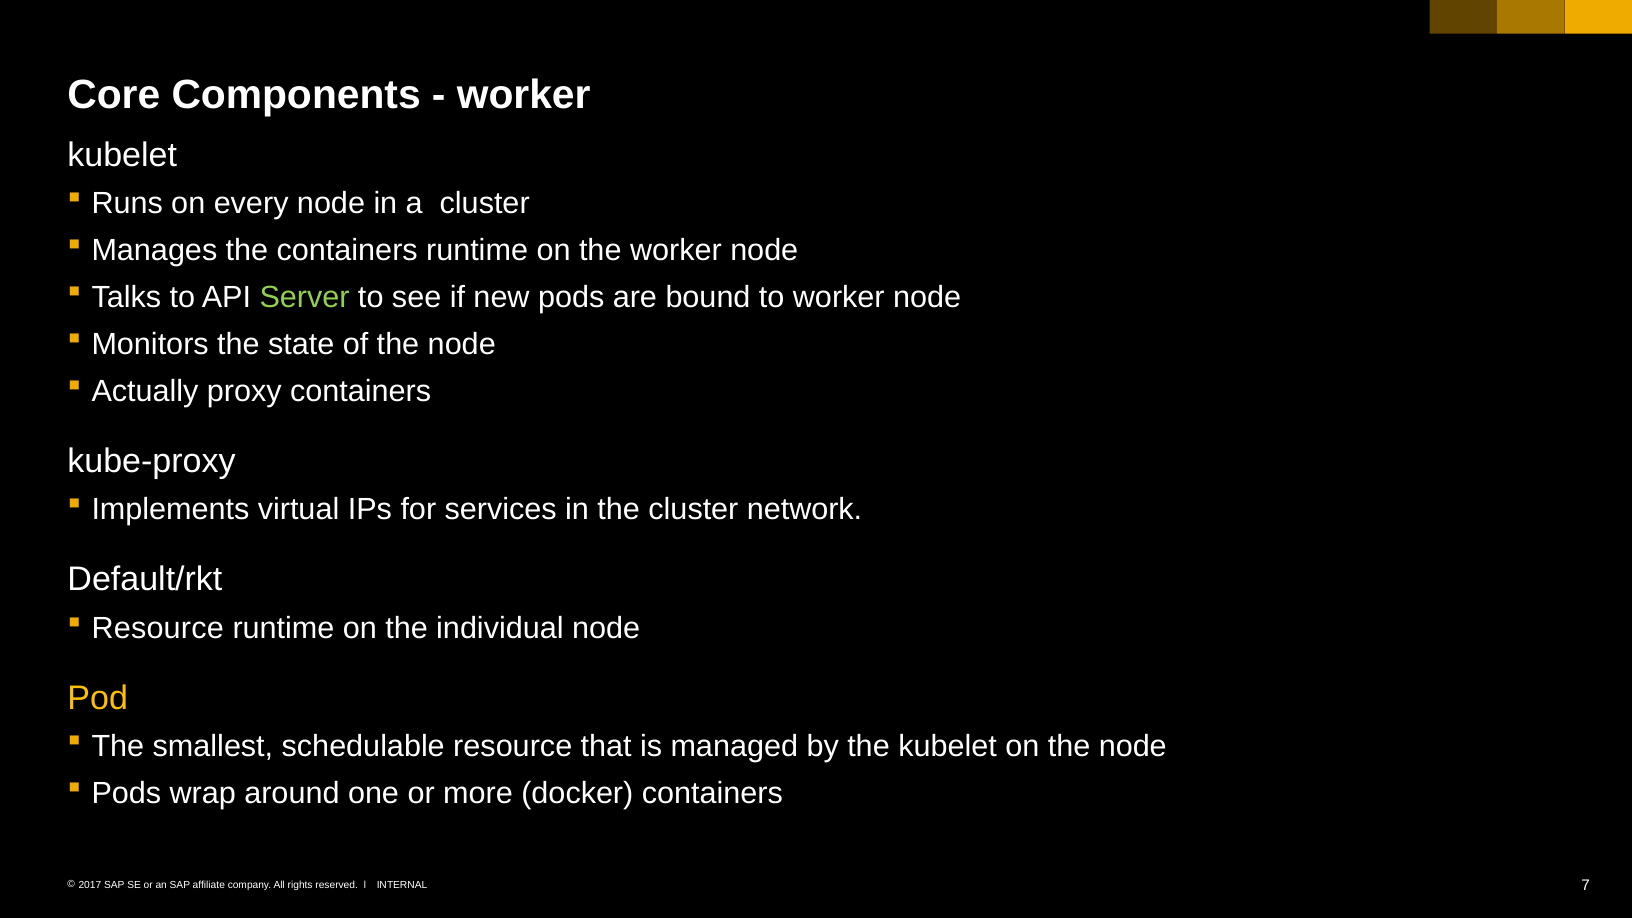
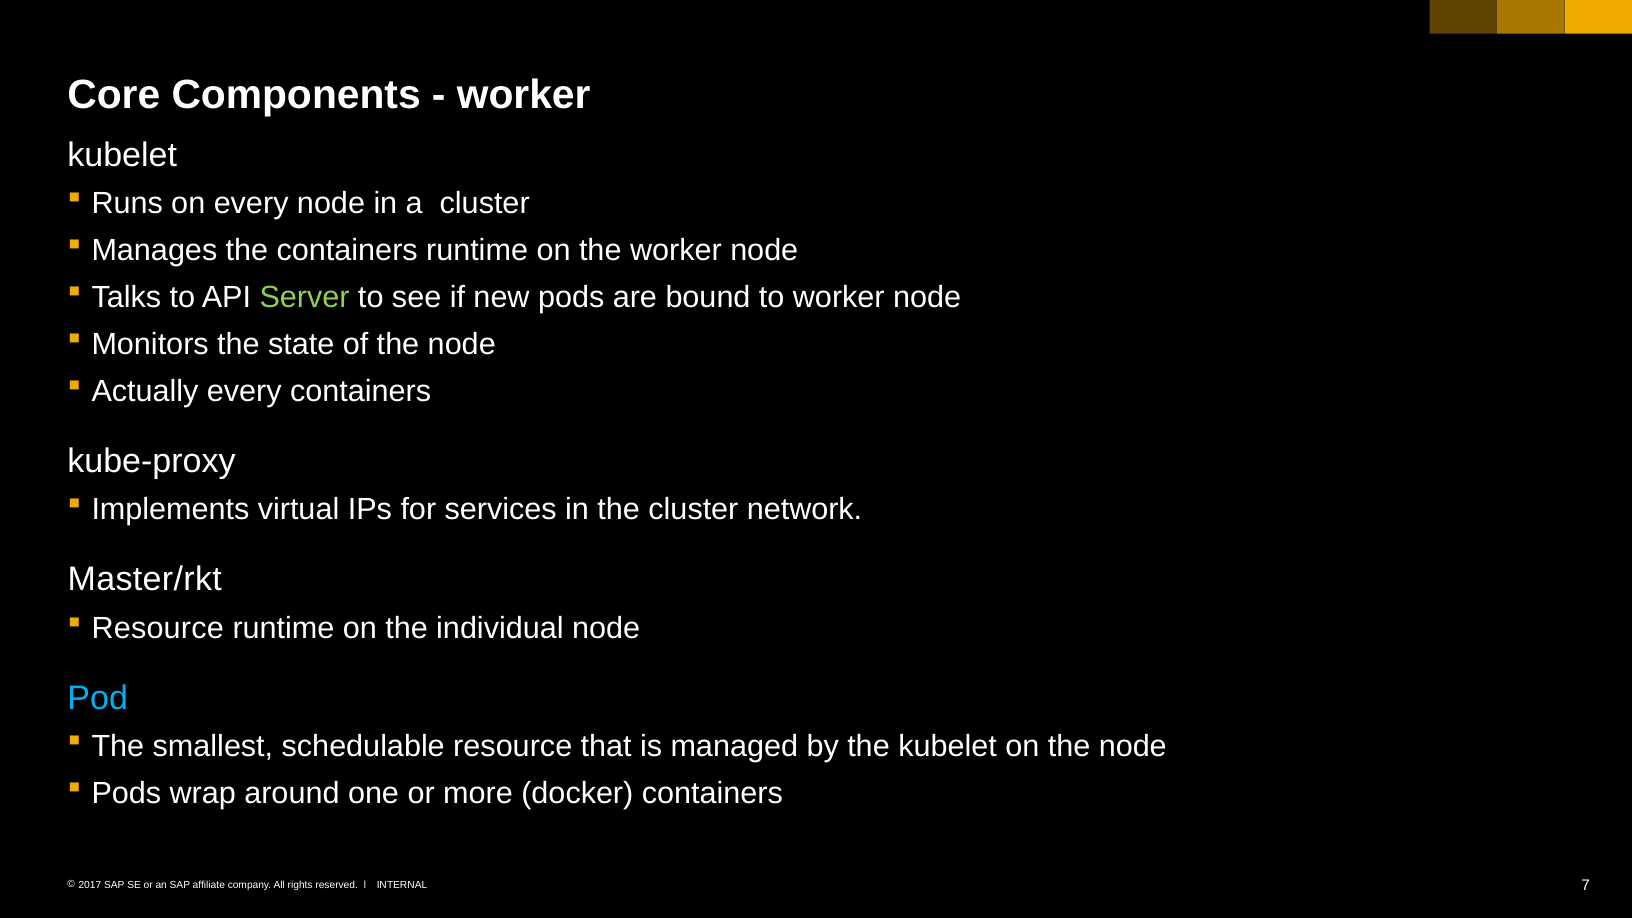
Actually proxy: proxy -> every
Default/rkt: Default/rkt -> Master/rkt
Pod colour: yellow -> light blue
